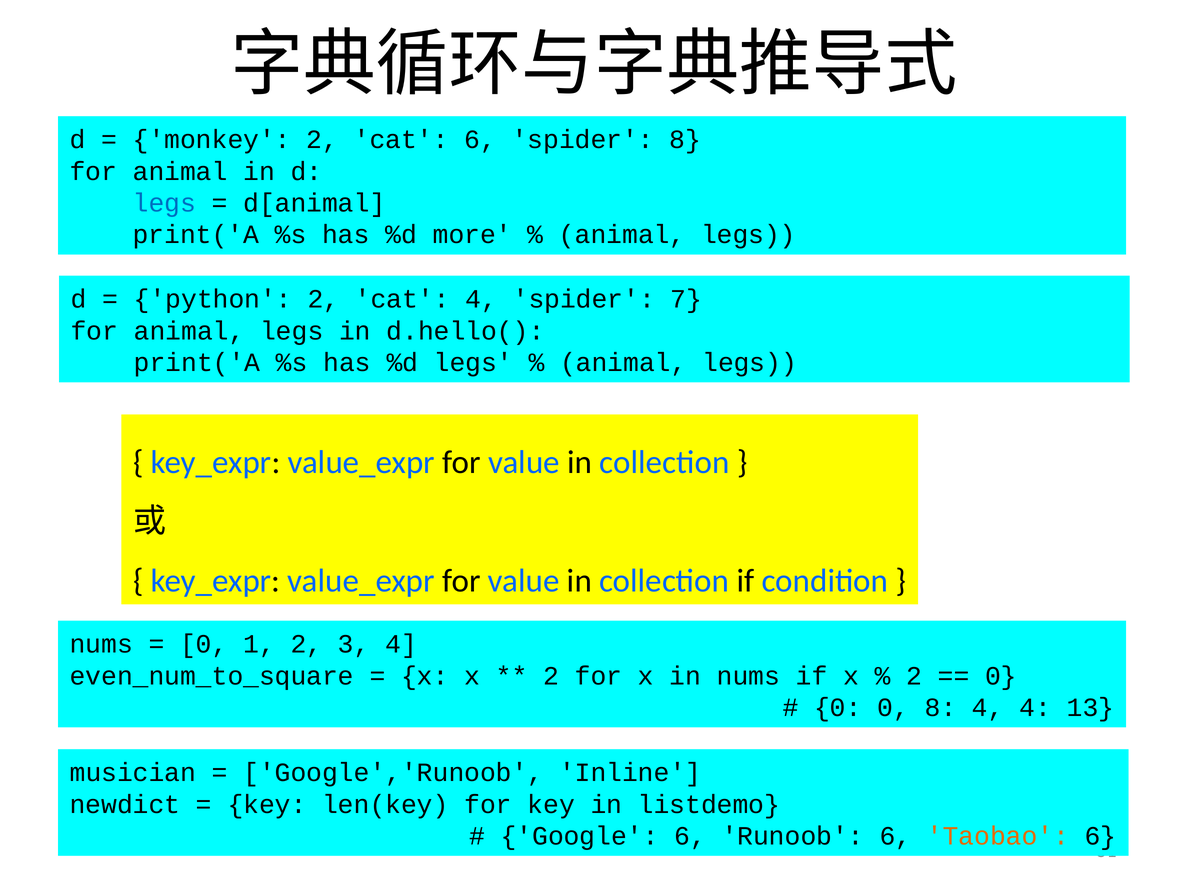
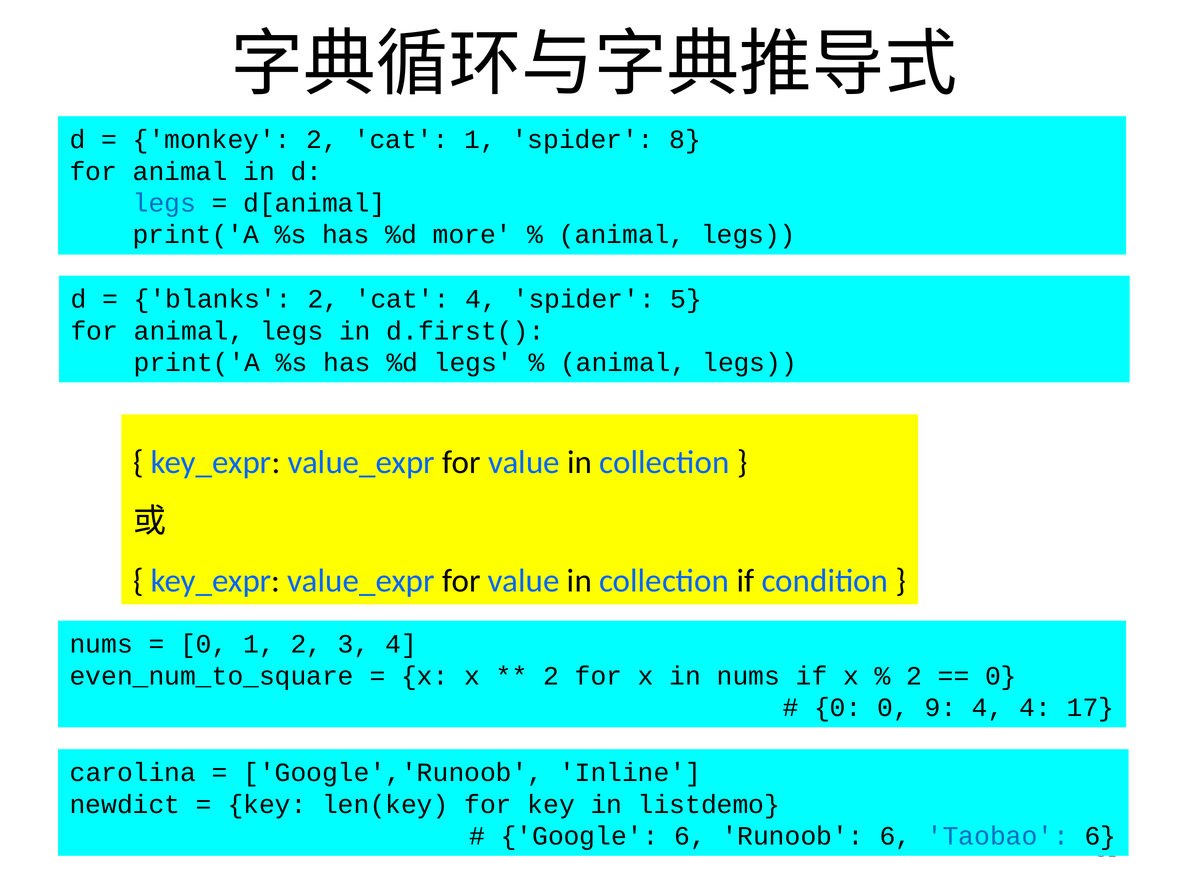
cat 6: 6 -> 1
python: python -> blanks
7: 7 -> 5
d.hello(: d.hello( -> d.first(
0 8: 8 -> 9
13: 13 -> 17
musician: musician -> carolina
Taobao colour: orange -> blue
